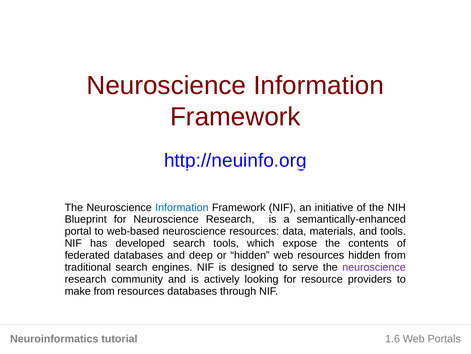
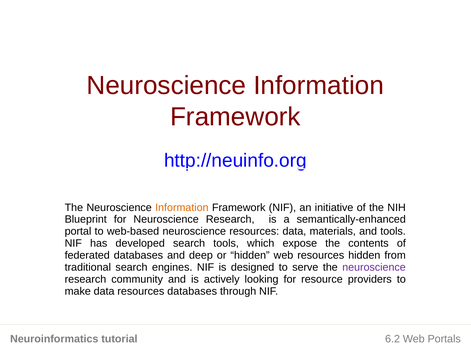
Information at (182, 207) colour: blue -> orange
make from: from -> data
1.6: 1.6 -> 6.2
